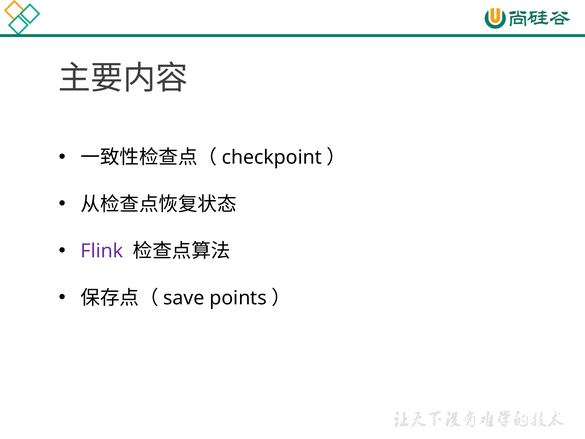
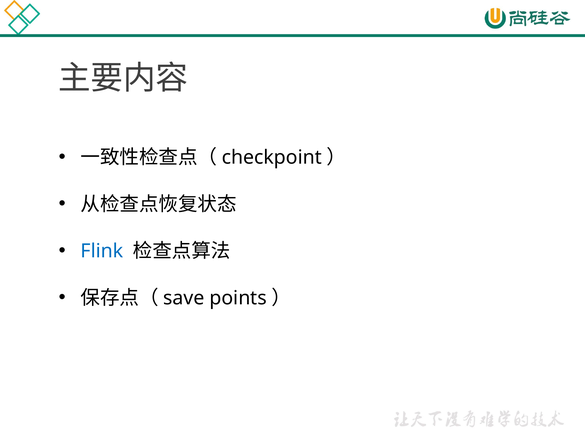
Flink colour: purple -> blue
